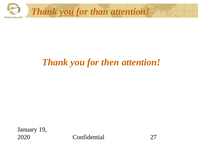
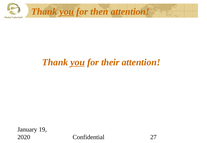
than: than -> then
you at (78, 62) underline: none -> present
then: then -> their
